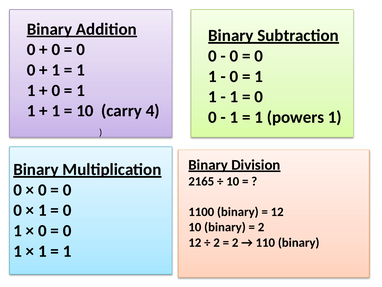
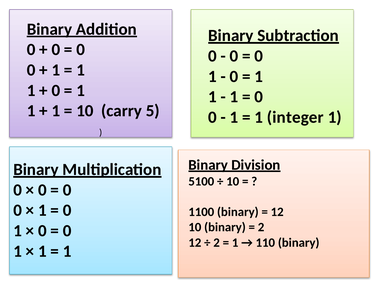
4: 4 -> 5
powers: powers -> integer
2165: 2165 -> 5100
2 at (235, 242): 2 -> 1
